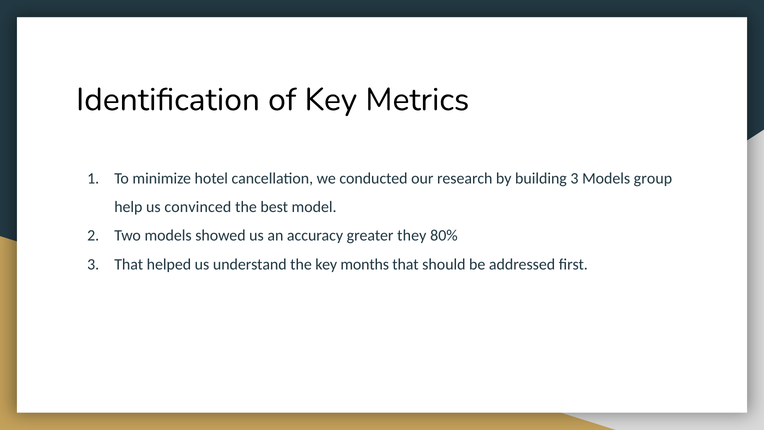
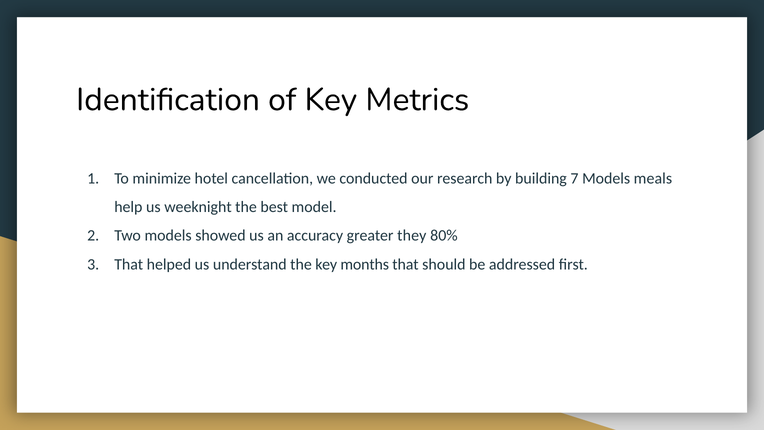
building 3: 3 -> 7
group: group -> meals
convinced: convinced -> weeknight
